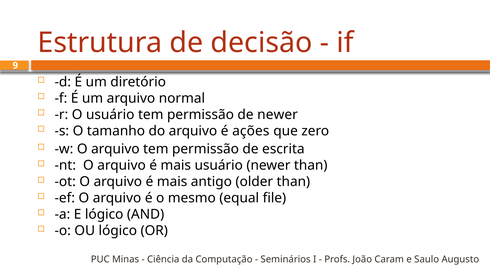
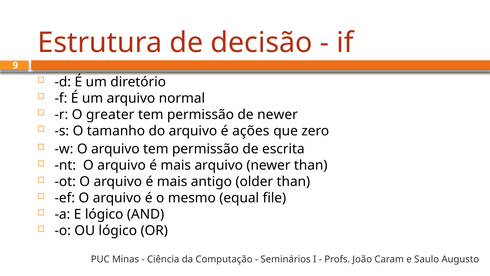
O usuário: usuário -> greater
mais usuário: usuário -> arquivo
